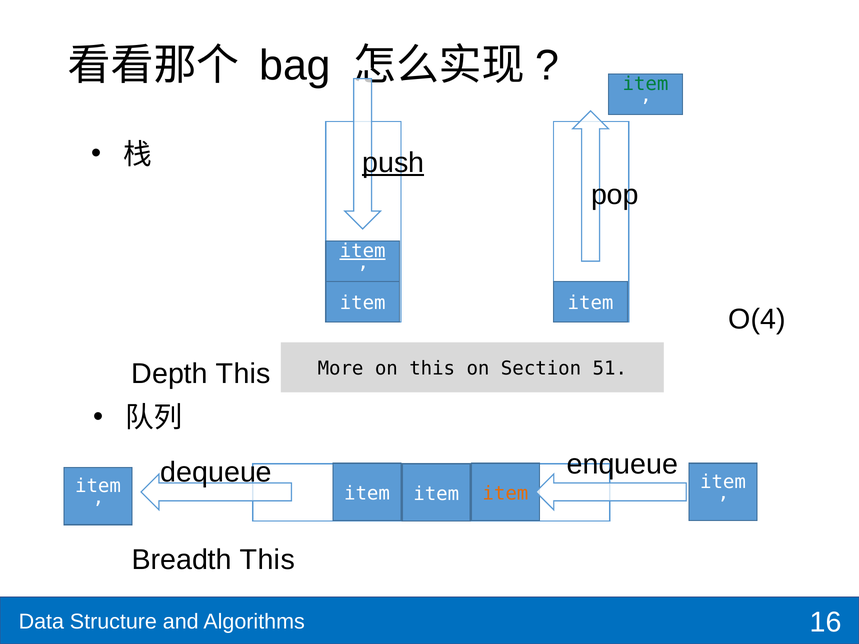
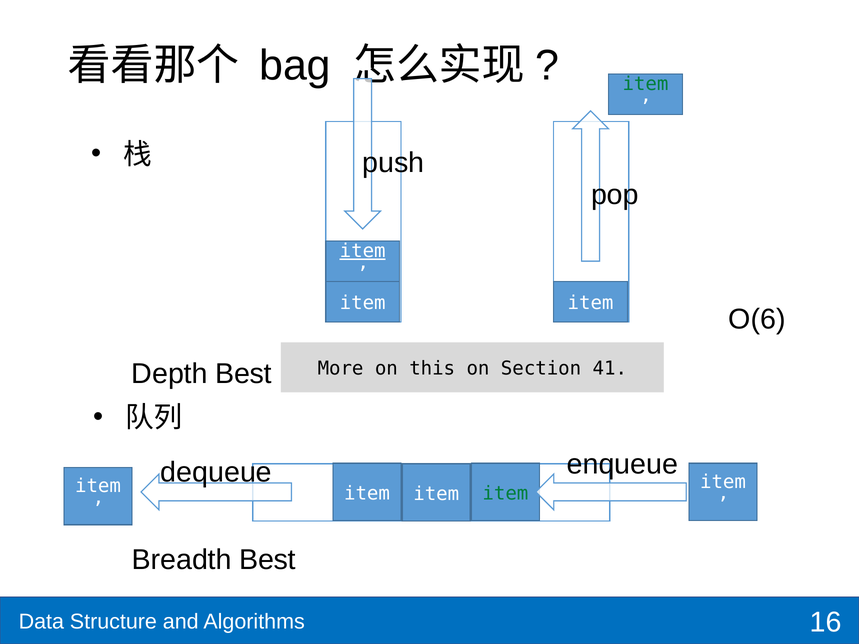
push underline: present -> none
O(4: O(4 -> O(6
51: 51 -> 41
Depth This: This -> Best
item at (505, 493) colour: orange -> green
Breadth This: This -> Best
